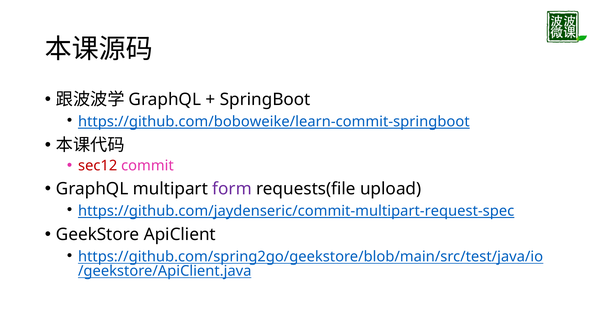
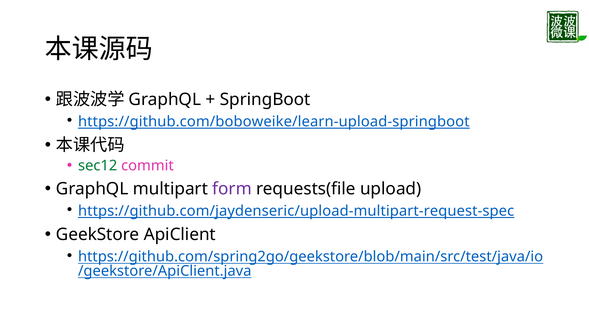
https://github.com/boboweike/learn-commit-springboot: https://github.com/boboweike/learn-commit-springboot -> https://github.com/boboweike/learn-upload-springboot
sec12 colour: red -> green
https://github.com/jaydenseric/commit-multipart-request-spec: https://github.com/jaydenseric/commit-multipart-request-spec -> https://github.com/jaydenseric/upload-multipart-request-spec
